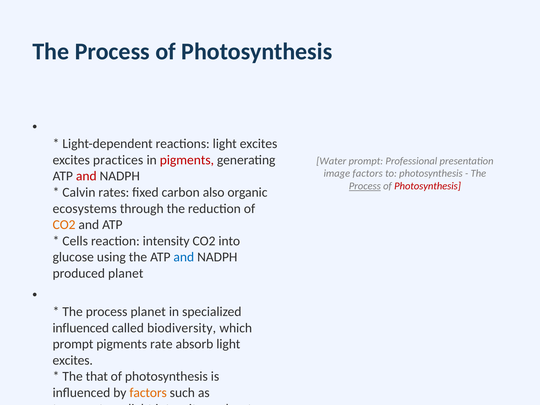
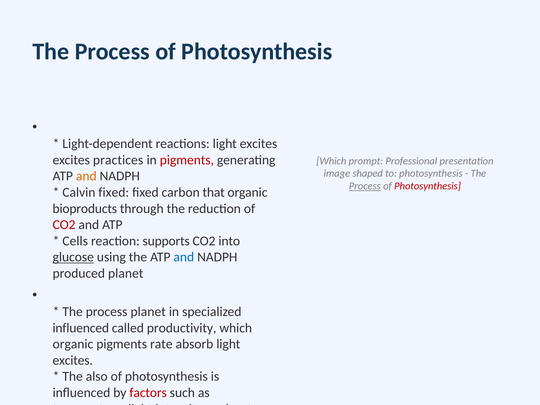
Water at (331, 161): Water -> Which
image factors: factors -> shaped
and at (86, 176) colour: red -> orange
Calvin rates: rates -> fixed
also: also -> that
ecosystems: ecosystems -> bioproducts
CO2 at (64, 225) colour: orange -> red
reaction intensity: intensity -> supports
glucose underline: none -> present
biodiversity: biodiversity -> productivity
prompt at (73, 344): prompt -> organic
that: that -> also
factors at (148, 393) colour: orange -> red
